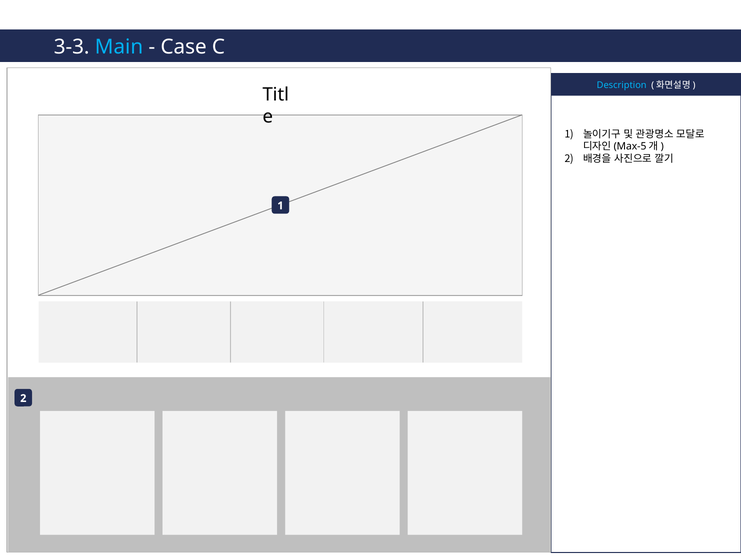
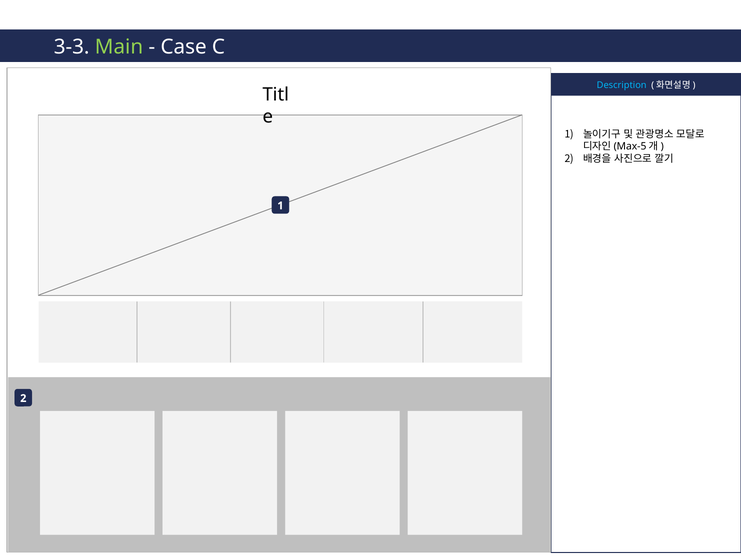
Main colour: light blue -> light green
